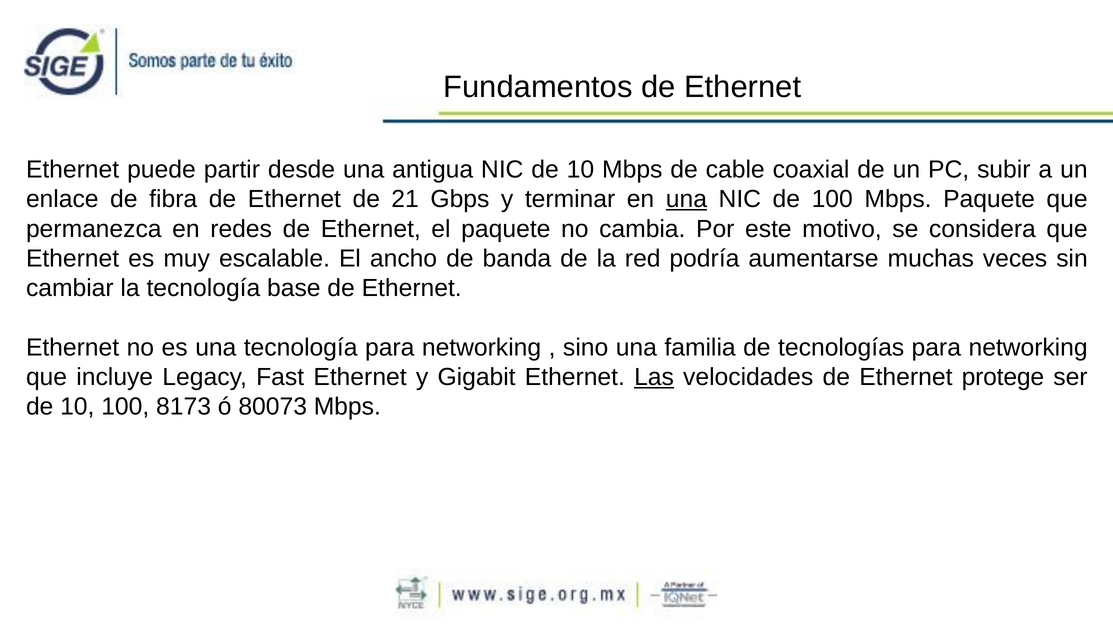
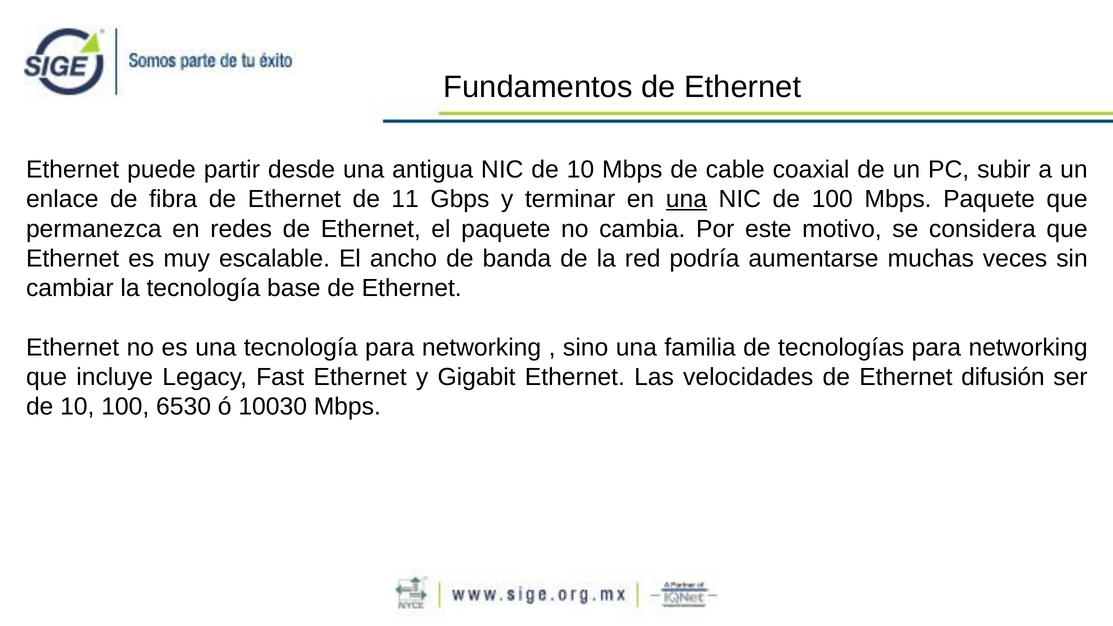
21: 21 -> 11
Las underline: present -> none
protege: protege -> difusión
8173: 8173 -> 6530
80073: 80073 -> 10030
